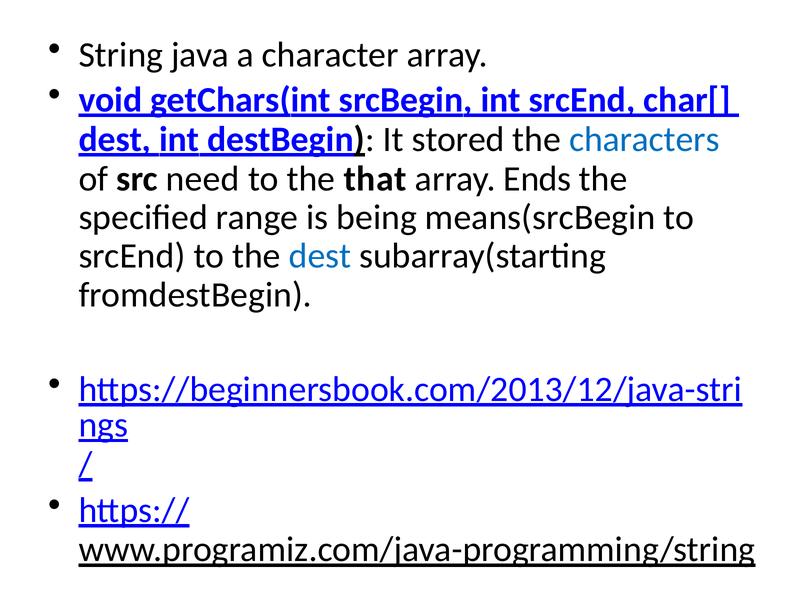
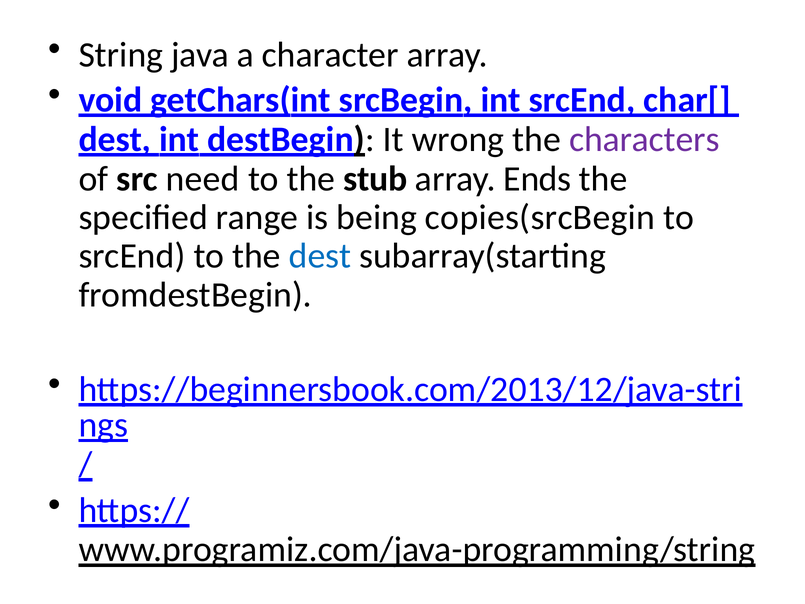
stored: stored -> wrong
characters colour: blue -> purple
that: that -> stub
means(srcBegin: means(srcBegin -> copies(srcBegin
